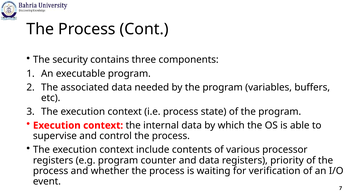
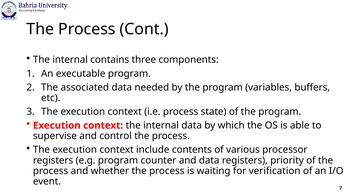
security at (70, 60): security -> internal
